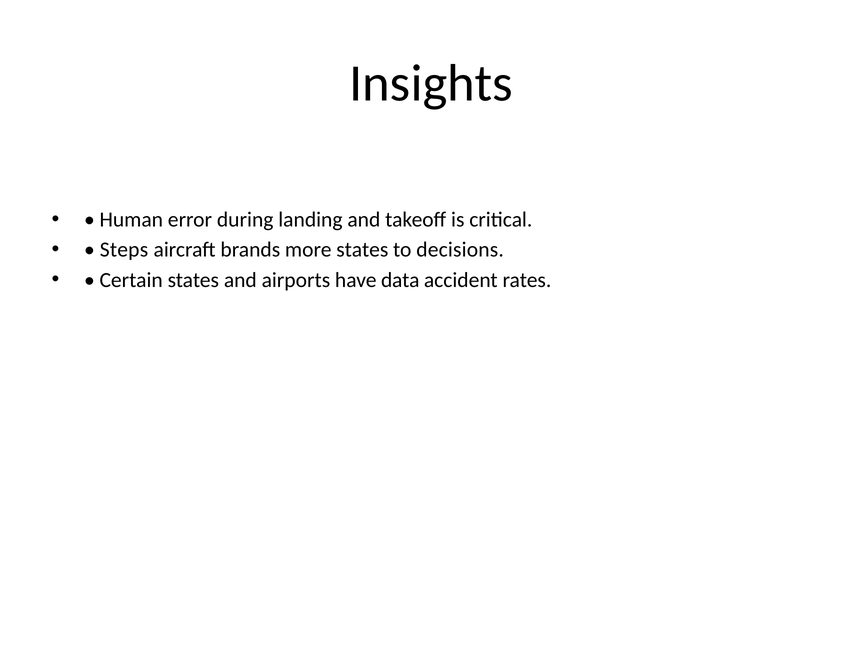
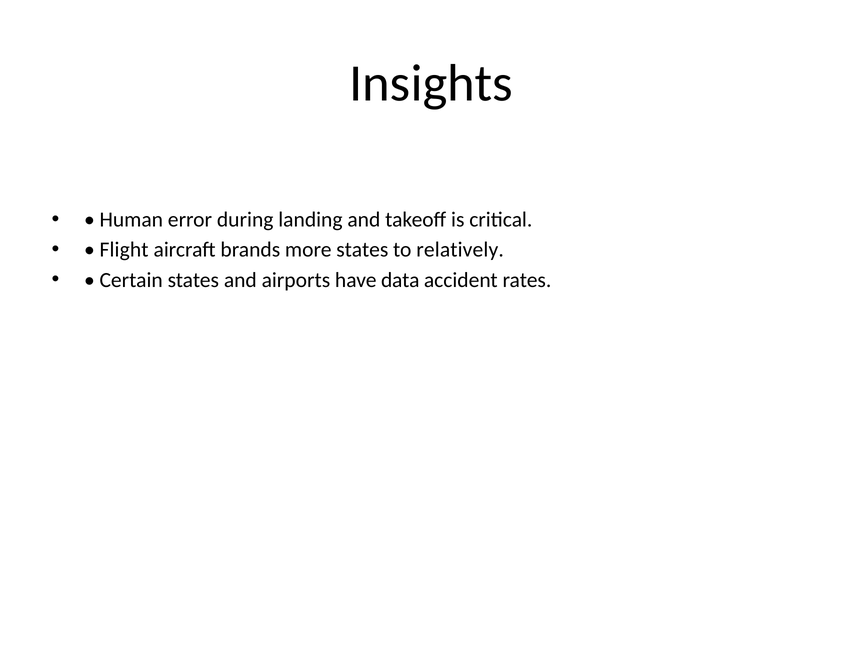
Steps: Steps -> Flight
decisions: decisions -> relatively
